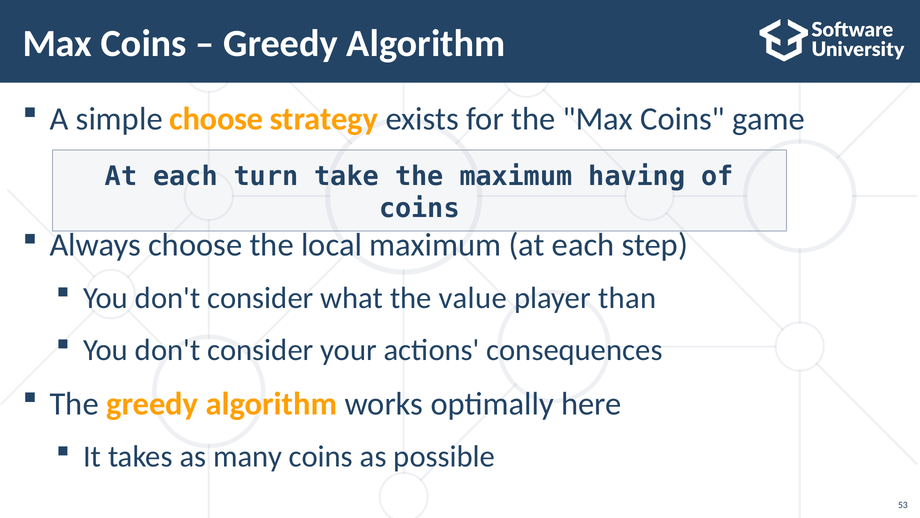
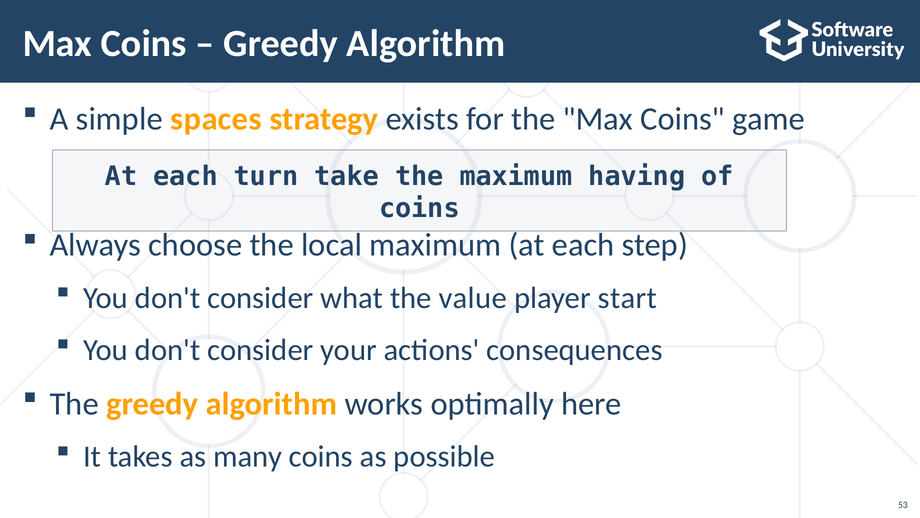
simple choose: choose -> spaces
than: than -> start
